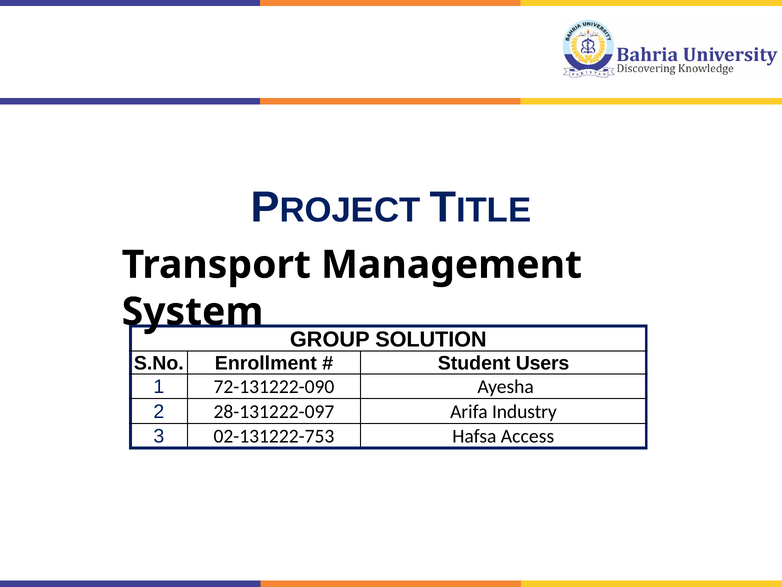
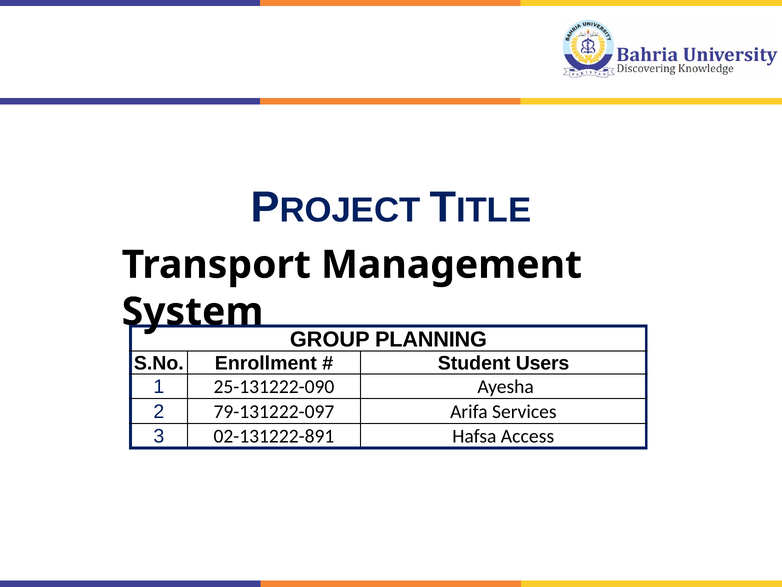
SOLUTION: SOLUTION -> PLANNING
72-131222-090: 72-131222-090 -> 25-131222-090
28-131222-097: 28-131222-097 -> 79-131222-097
Industry: Industry -> Services
02-131222-753: 02-131222-753 -> 02-131222-891
